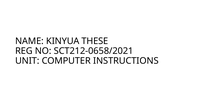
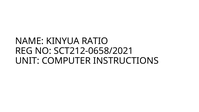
THESE: THESE -> RATIO
